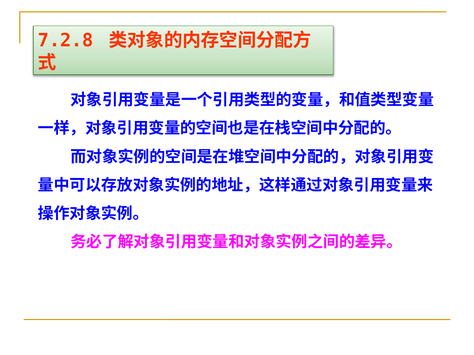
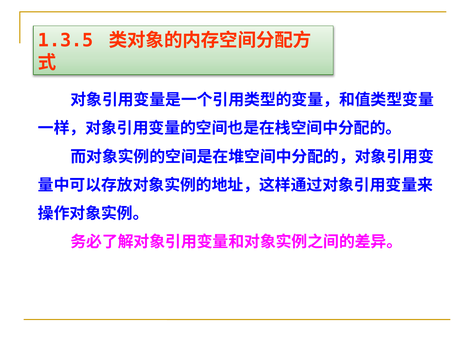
7.2.8: 7.2.8 -> 1.3.5
